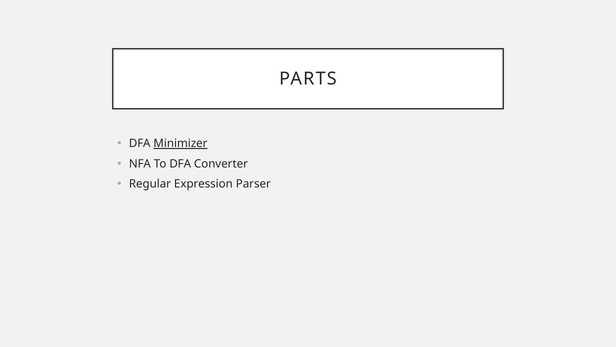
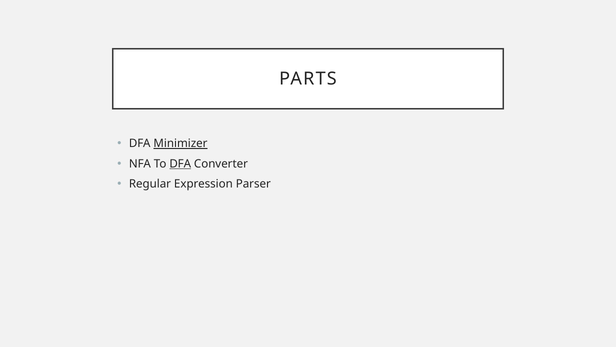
DFA at (180, 164) underline: none -> present
